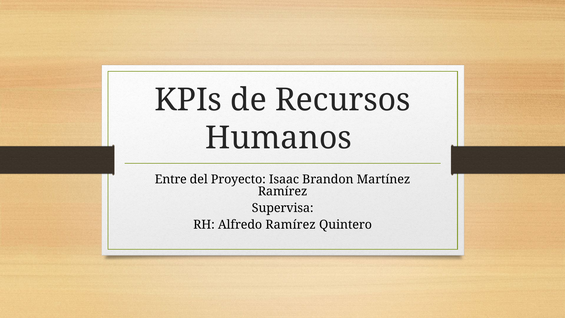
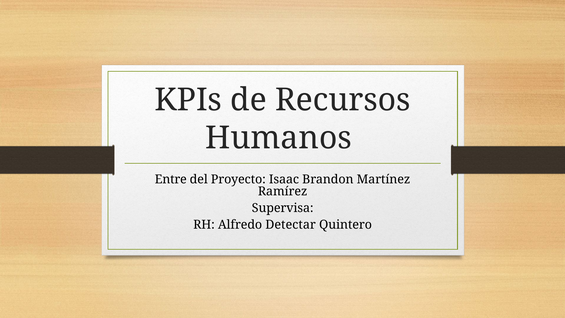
Alfredo Ramírez: Ramírez -> Detectar
